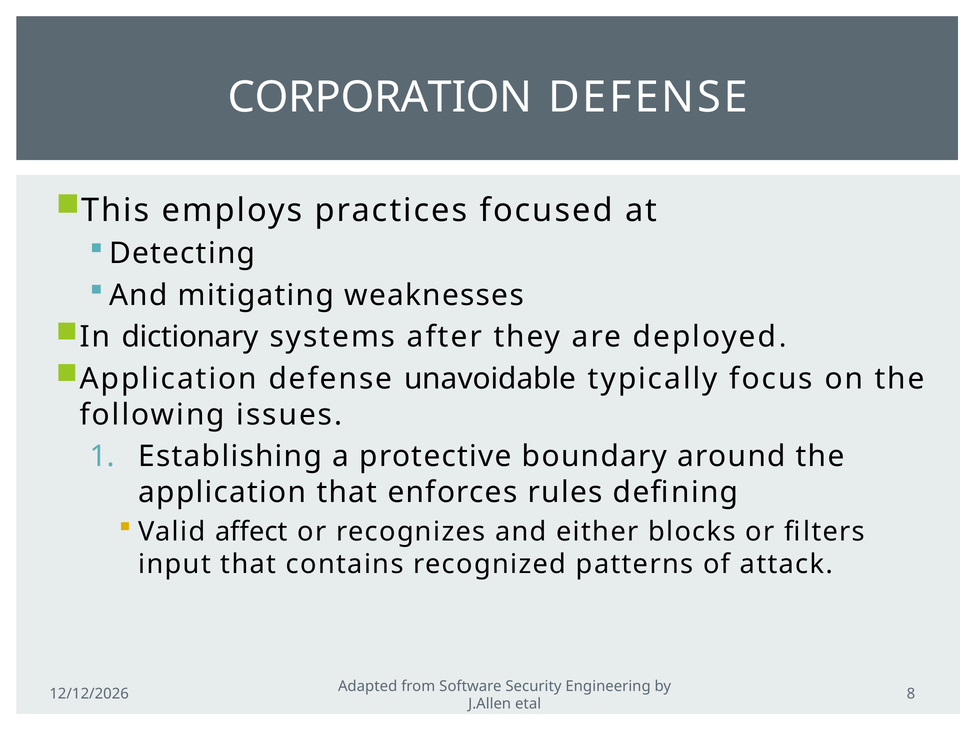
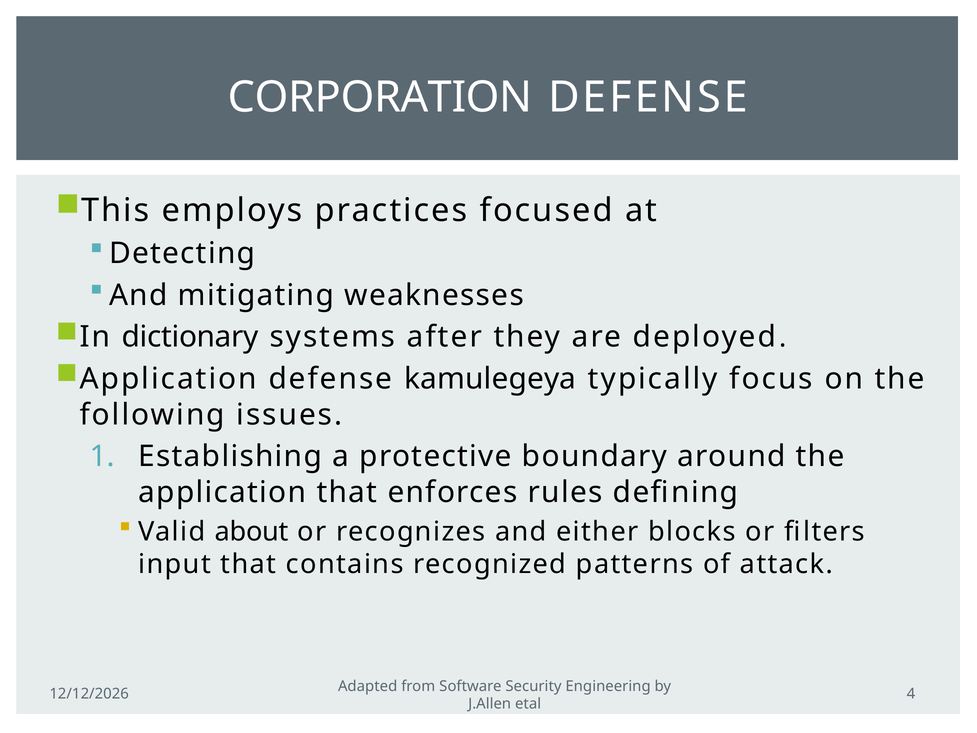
unavoidable: unavoidable -> kamulegeya
affect: affect -> about
8: 8 -> 4
